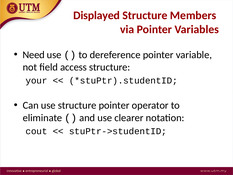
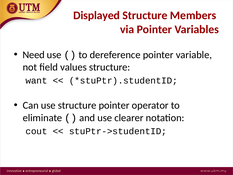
access: access -> values
your: your -> want
